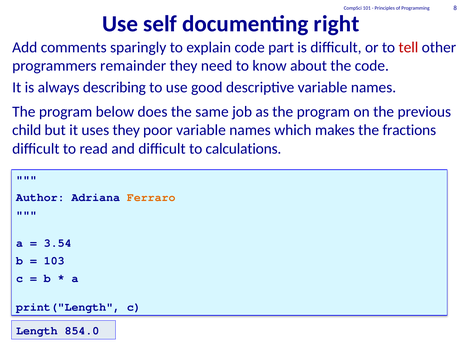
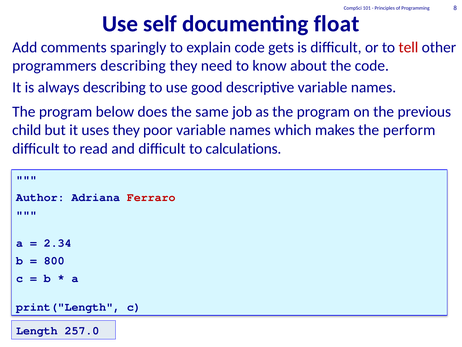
right: right -> float
part: part -> gets
programmers remainder: remainder -> describing
fractions: fractions -> perform
Ferraro colour: orange -> red
3.54: 3.54 -> 2.34
103: 103 -> 800
854.0: 854.0 -> 257.0
